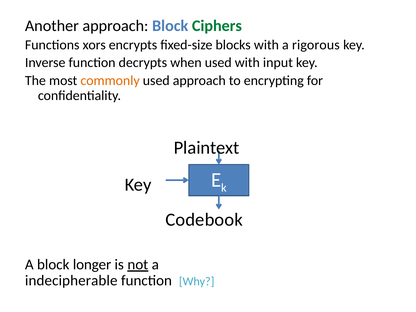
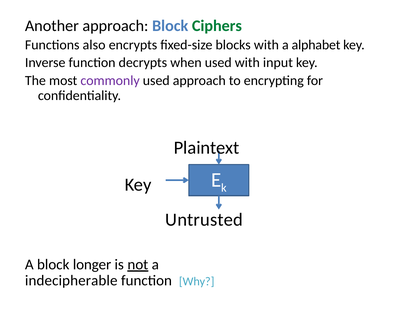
xors: xors -> also
rigorous: rigorous -> alphabet
commonly colour: orange -> purple
Codebook: Codebook -> Untrusted
